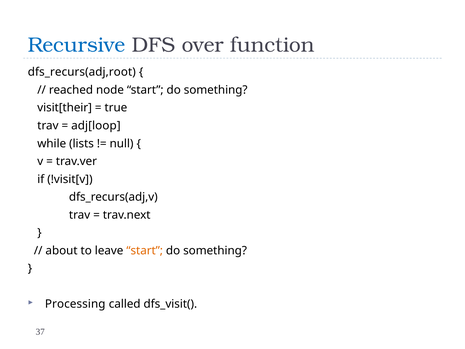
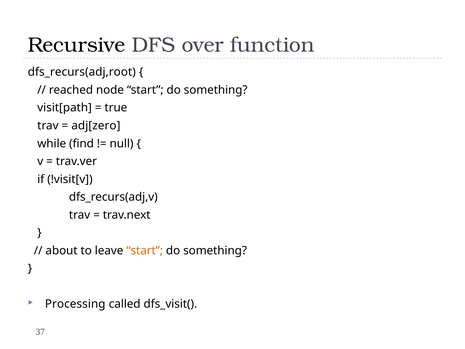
Recursive colour: blue -> black
visit[their: visit[their -> visit[path
adj[loop: adj[loop -> adj[zero
lists: lists -> find
